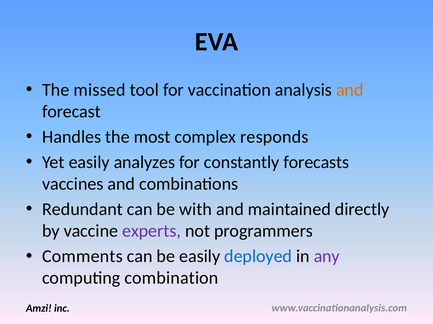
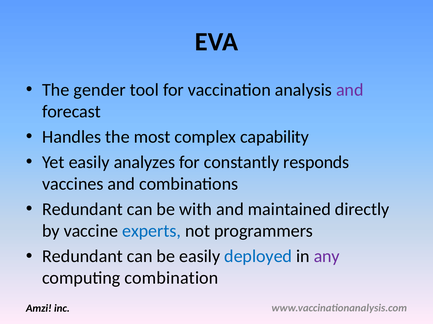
missed: missed -> gender
and at (350, 90) colour: orange -> purple
responds: responds -> capability
forecasts: forecasts -> responds
experts colour: purple -> blue
Comments at (82, 257): Comments -> Redundant
